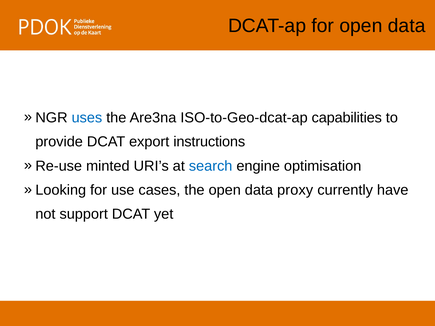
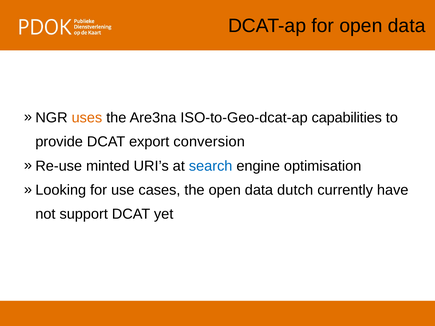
uses colour: blue -> orange
instructions: instructions -> conversion
proxy: proxy -> dutch
